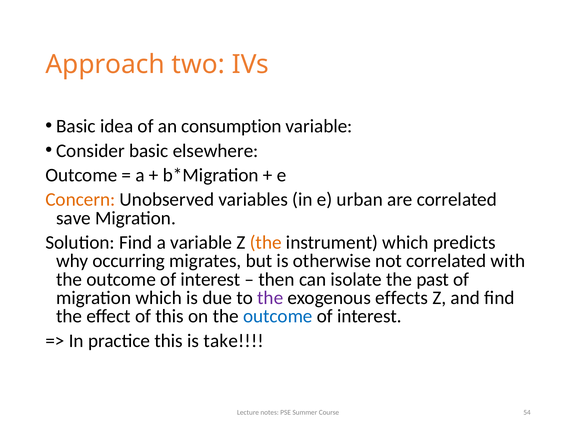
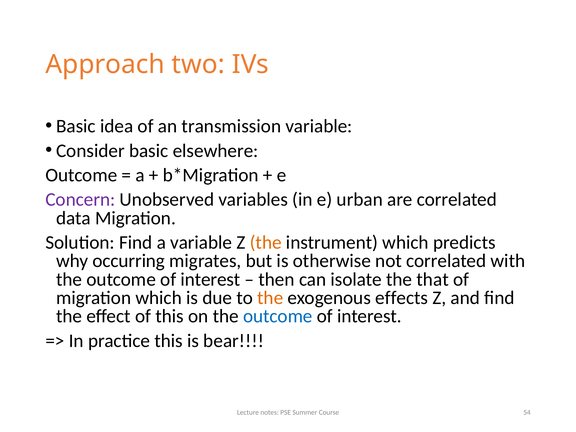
consumption: consumption -> transmission
Concern colour: orange -> purple
save: save -> data
past: past -> that
the at (270, 298) colour: purple -> orange
take: take -> bear
